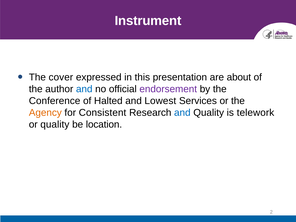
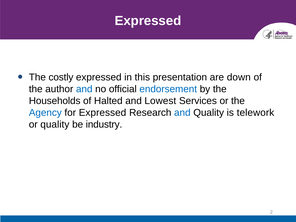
Instrument at (148, 21): Instrument -> Expressed
cover: cover -> costly
about: about -> down
endorsement colour: purple -> blue
Conference: Conference -> Households
Agency colour: orange -> blue
for Consistent: Consistent -> Expressed
location: location -> industry
